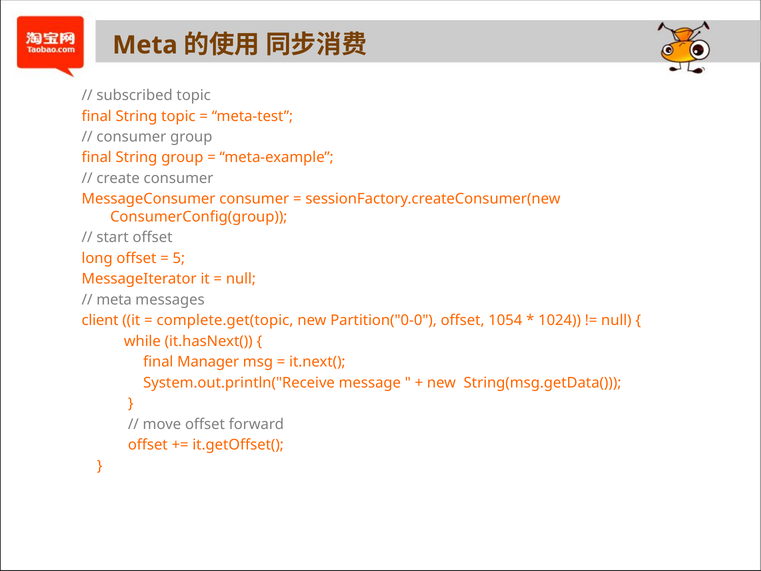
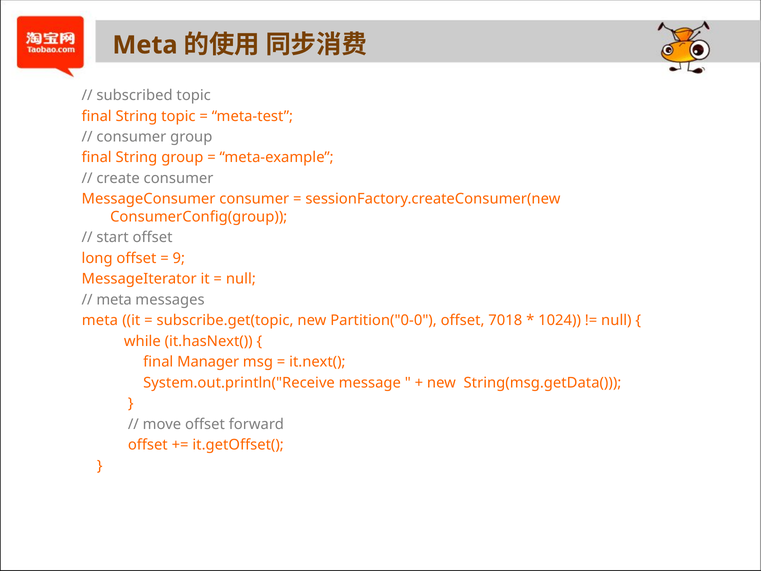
5: 5 -> 9
client at (100, 320): client -> meta
complete.get(topic: complete.get(topic -> subscribe.get(topic
1054: 1054 -> 7018
